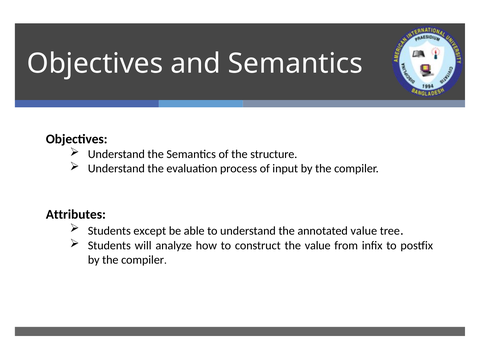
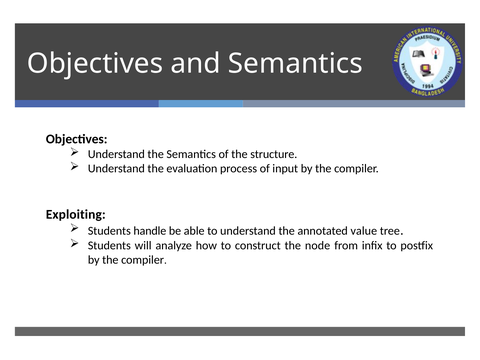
Attributes: Attributes -> Exploiting
except: except -> handle
the value: value -> node
